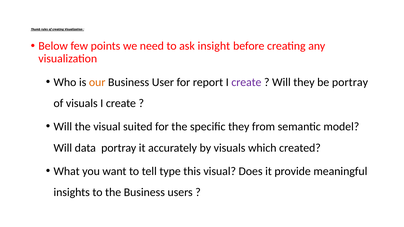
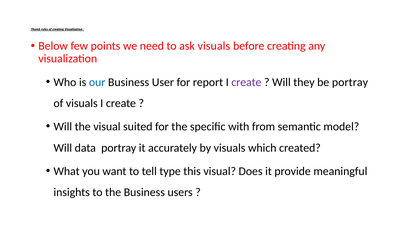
ask insight: insight -> visuals
our colour: orange -> blue
specific they: they -> with
